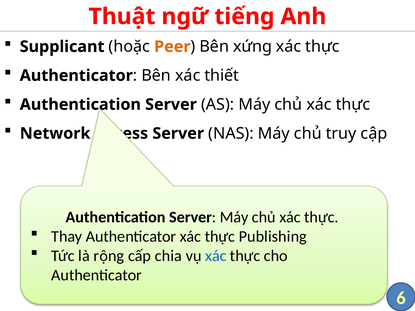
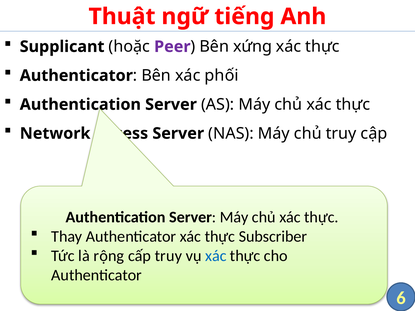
Peer colour: orange -> purple
thiết: thiết -> phối
Publishing: Publishing -> Subscriber
cấp chia: chia -> truy
